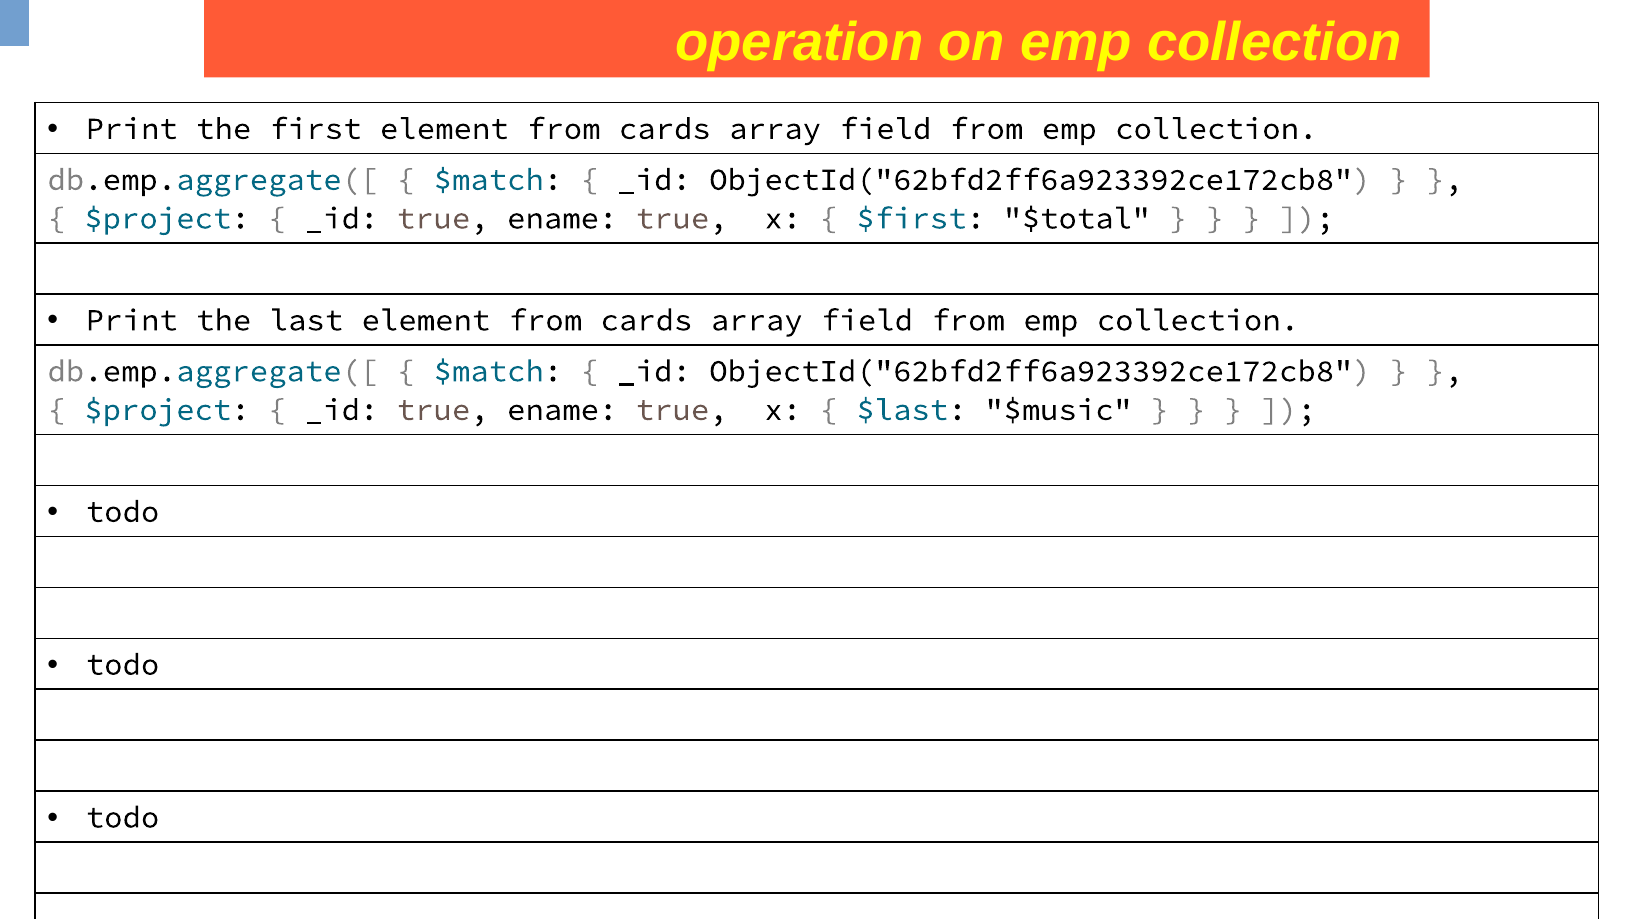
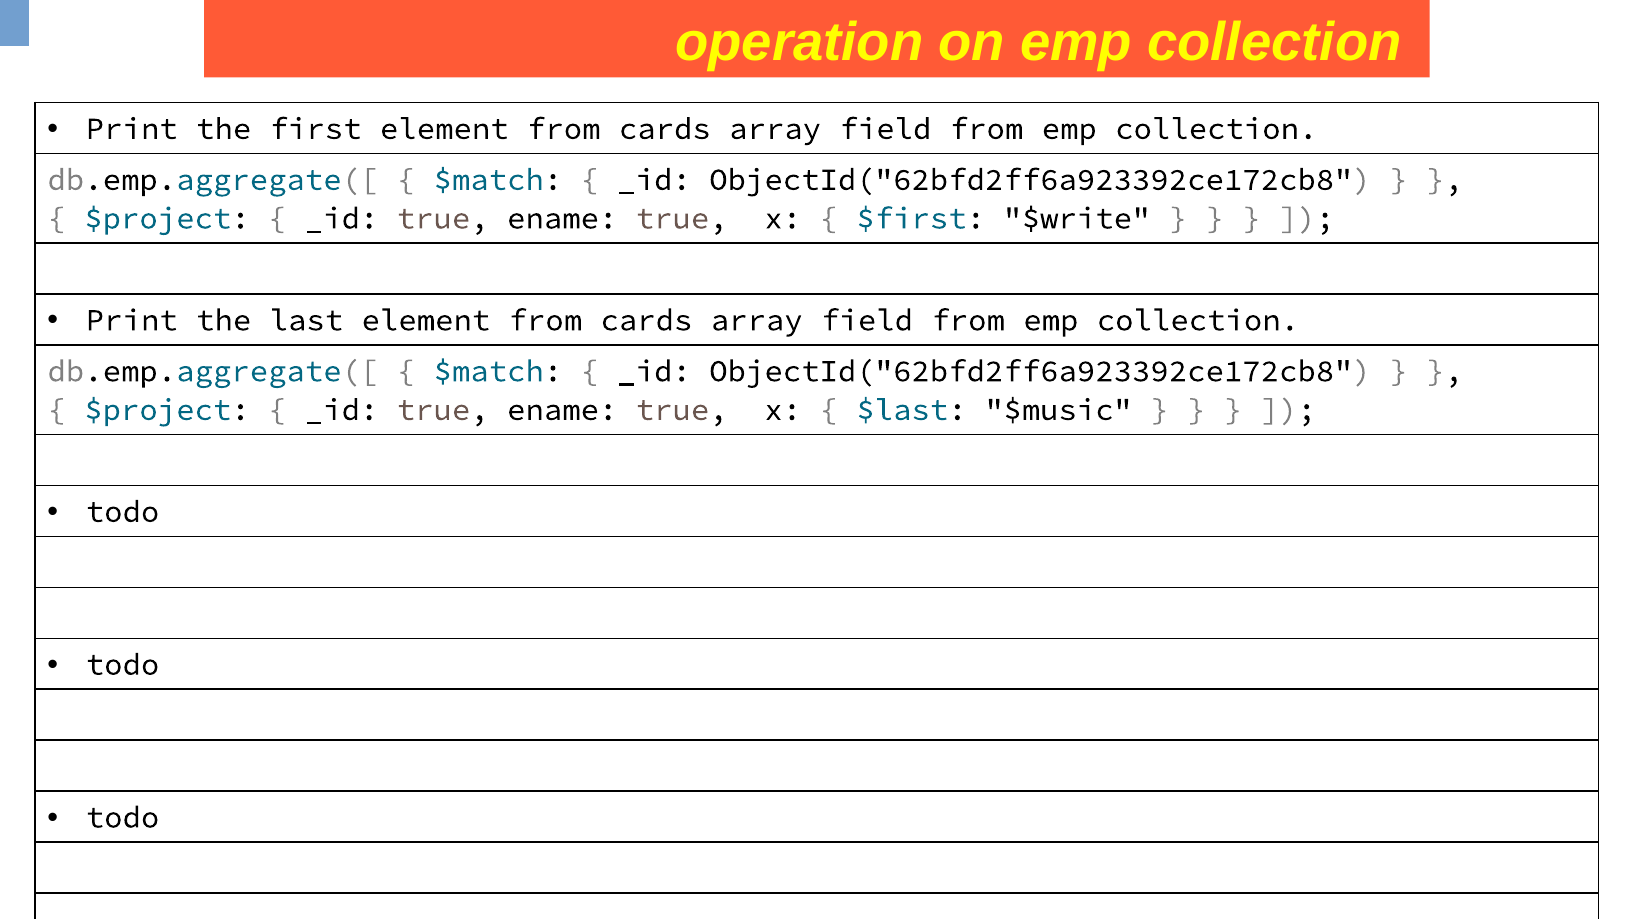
$total: $total -> $write
